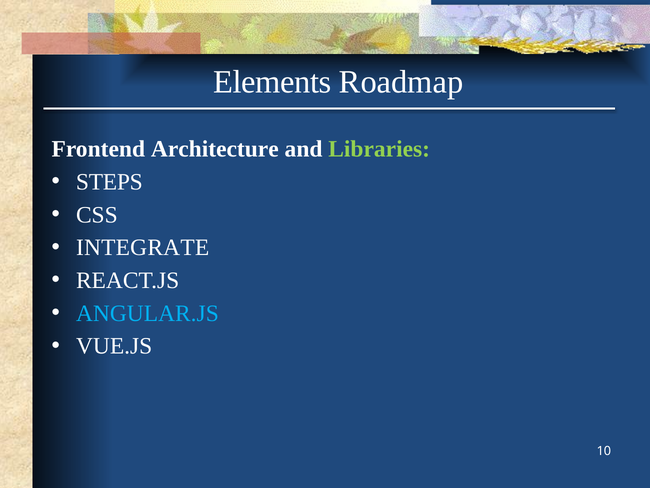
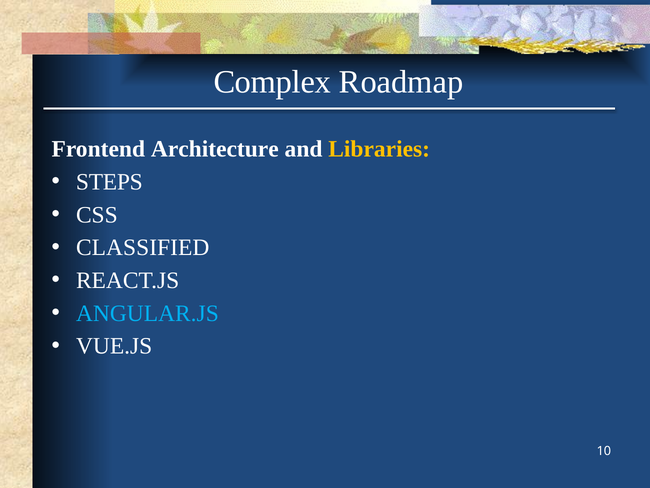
Elements: Elements -> Complex
Libraries colour: light green -> yellow
INTEGRATE: INTEGRATE -> CLASSIFIED
